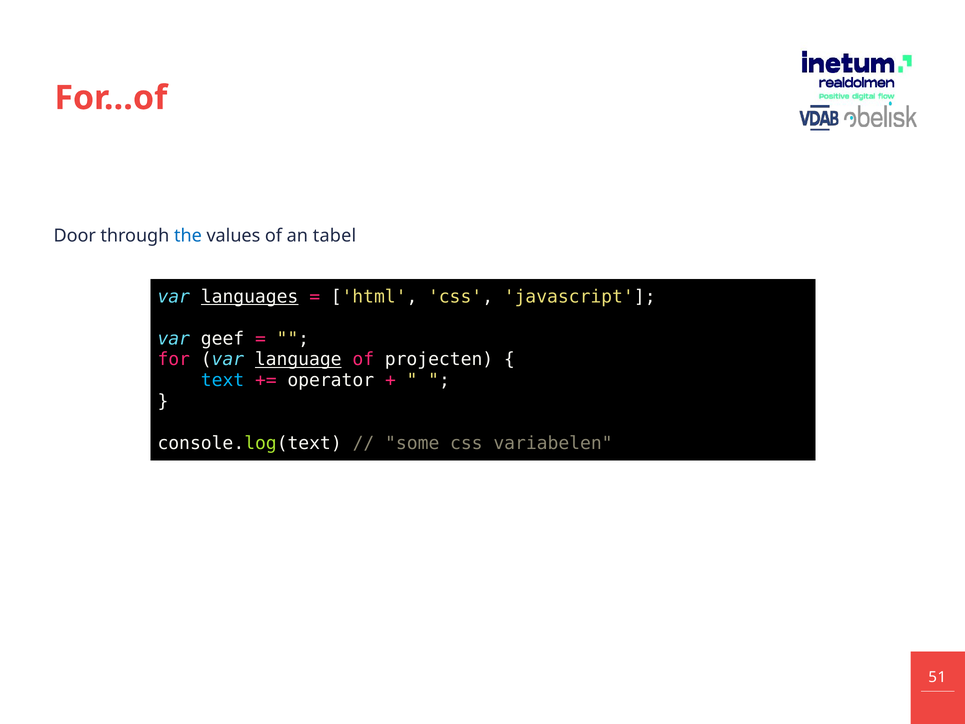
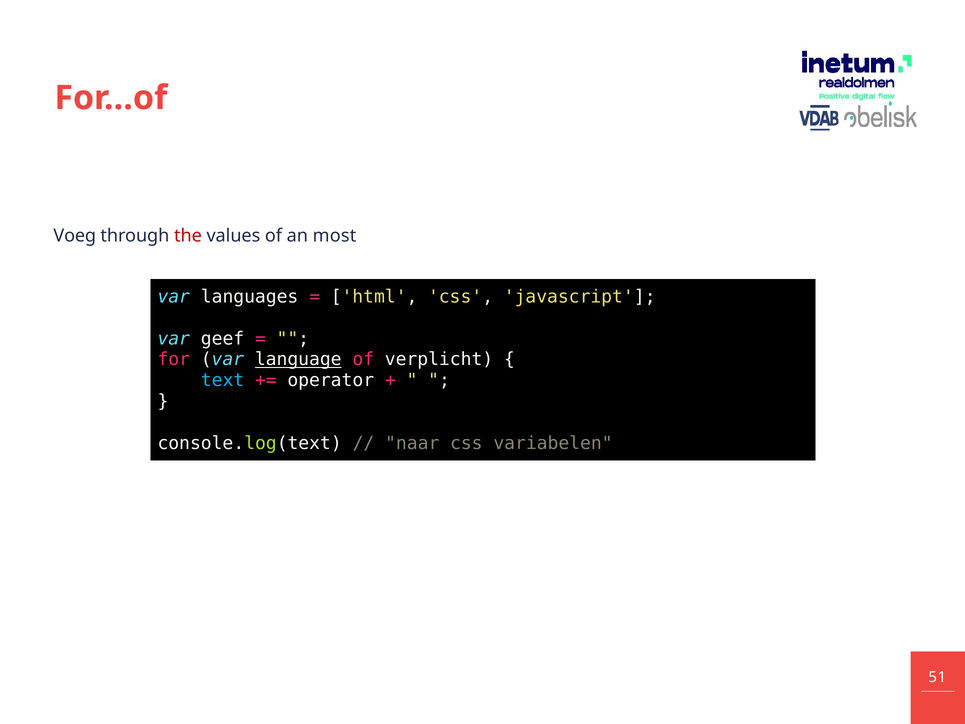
Door: Door -> Voeg
the colour: blue -> red
tabel: tabel -> most
languages underline: present -> none
projecten: projecten -> verplicht
some: some -> naar
